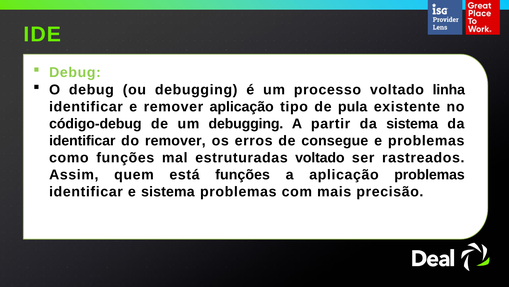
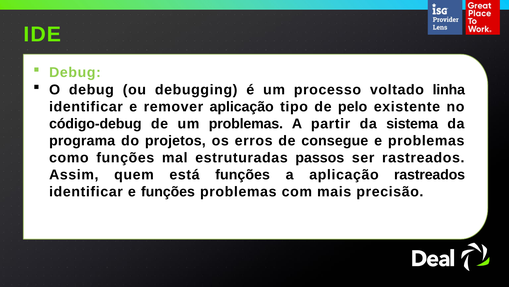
pula: pula -> pelo
um debugging: debugging -> problemas
identificar at (82, 141): identificar -> programa
do remover: remover -> projetos
estruturadas voltado: voltado -> passos
aplicação problemas: problemas -> rastreados
e sistema: sistema -> funções
